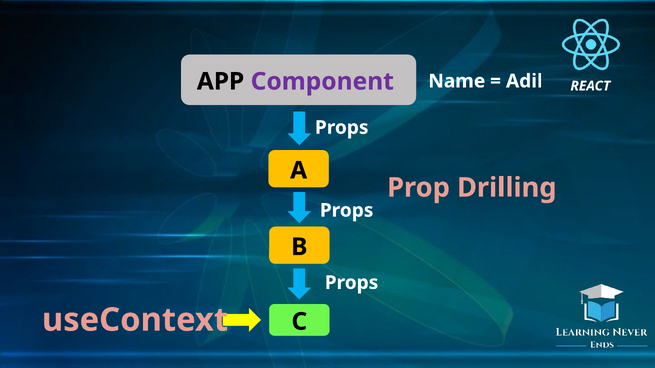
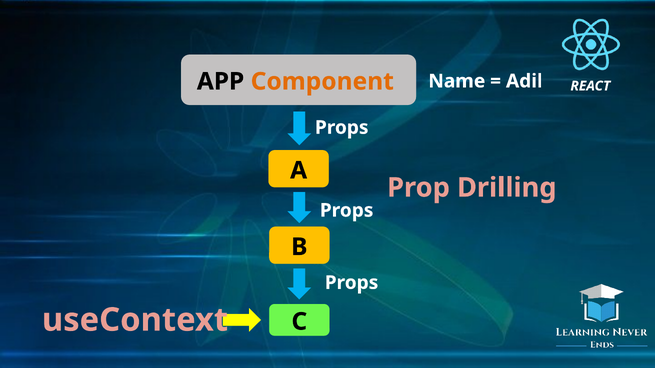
Component colour: purple -> orange
